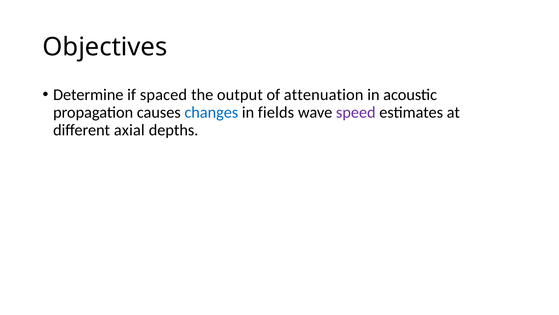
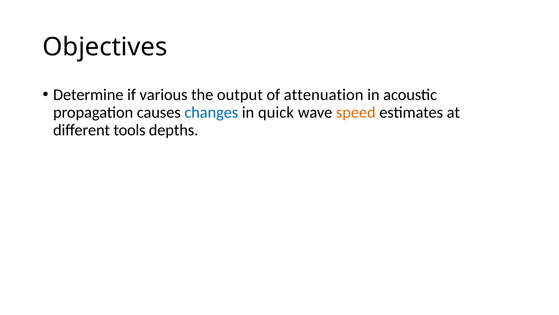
spaced: spaced -> various
fields: fields -> quick
speed colour: purple -> orange
axial: axial -> tools
